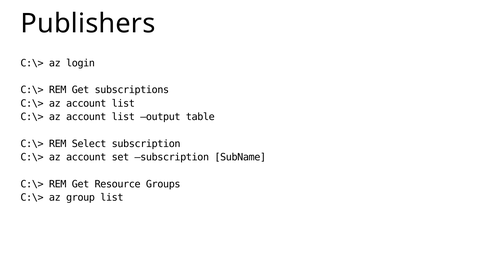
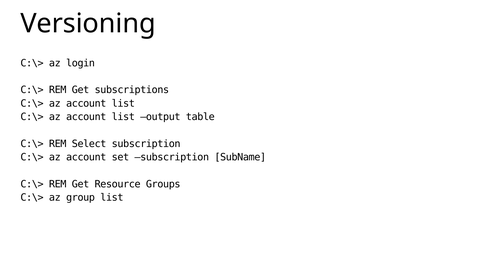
Publishers: Publishers -> Versioning
